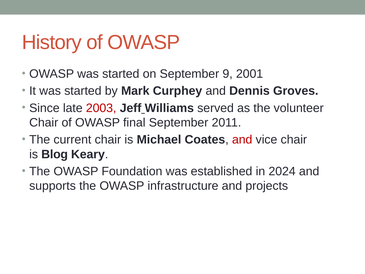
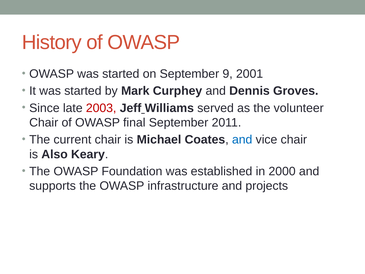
and at (242, 140) colour: red -> blue
Blog: Blog -> Also
2024: 2024 -> 2000
